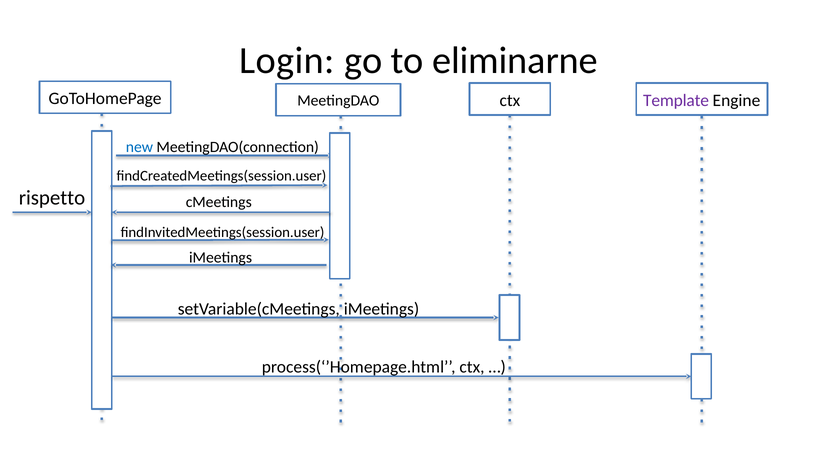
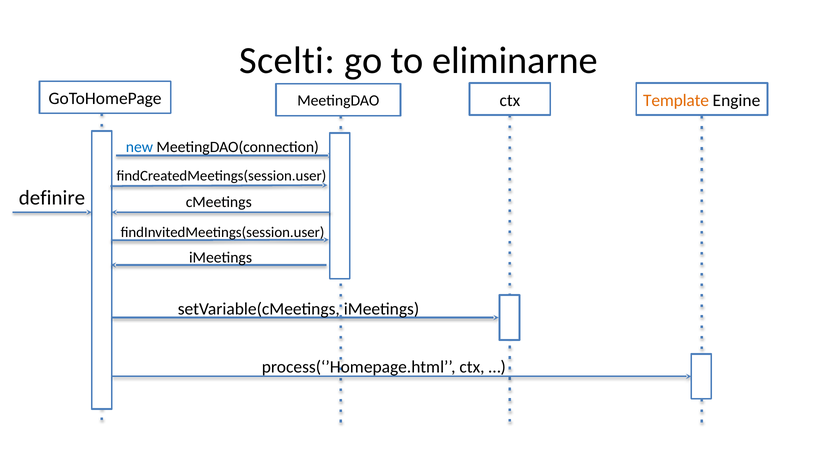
Login: Login -> Scelti
Template colour: purple -> orange
rispetto: rispetto -> definire
